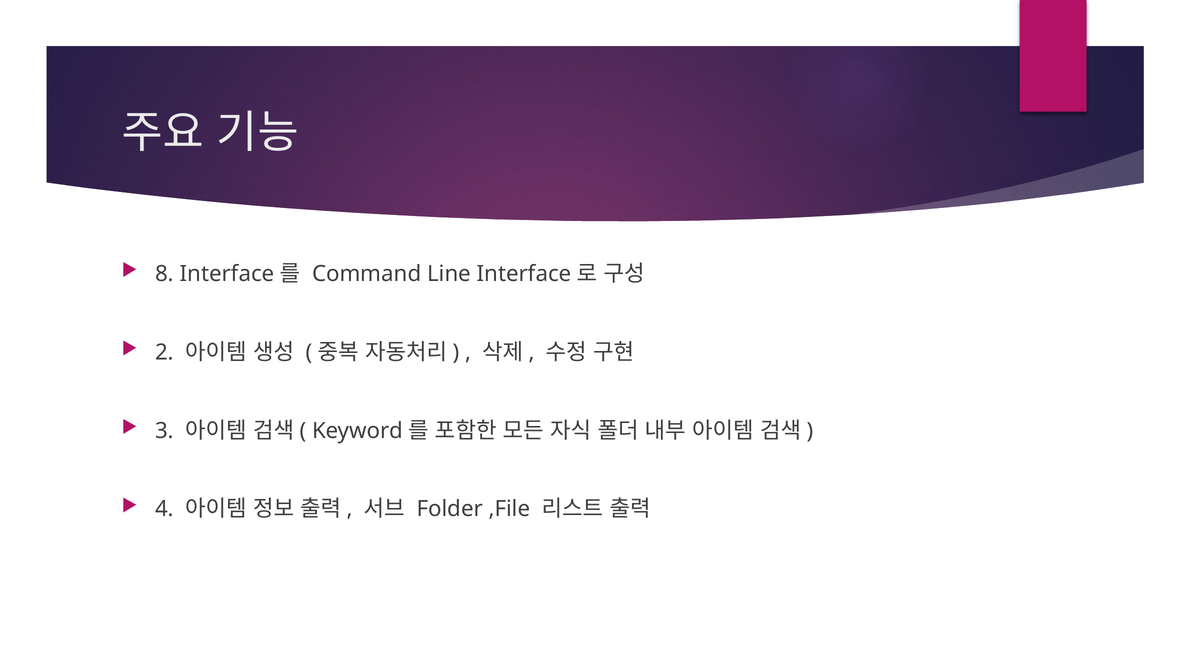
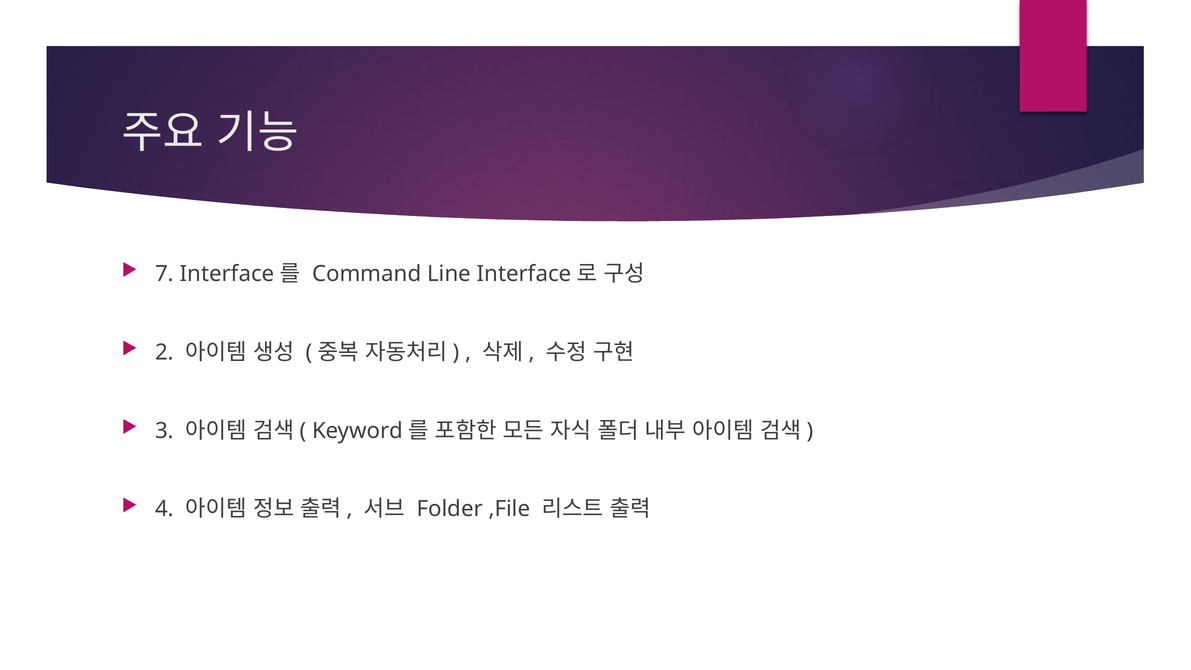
8: 8 -> 7
